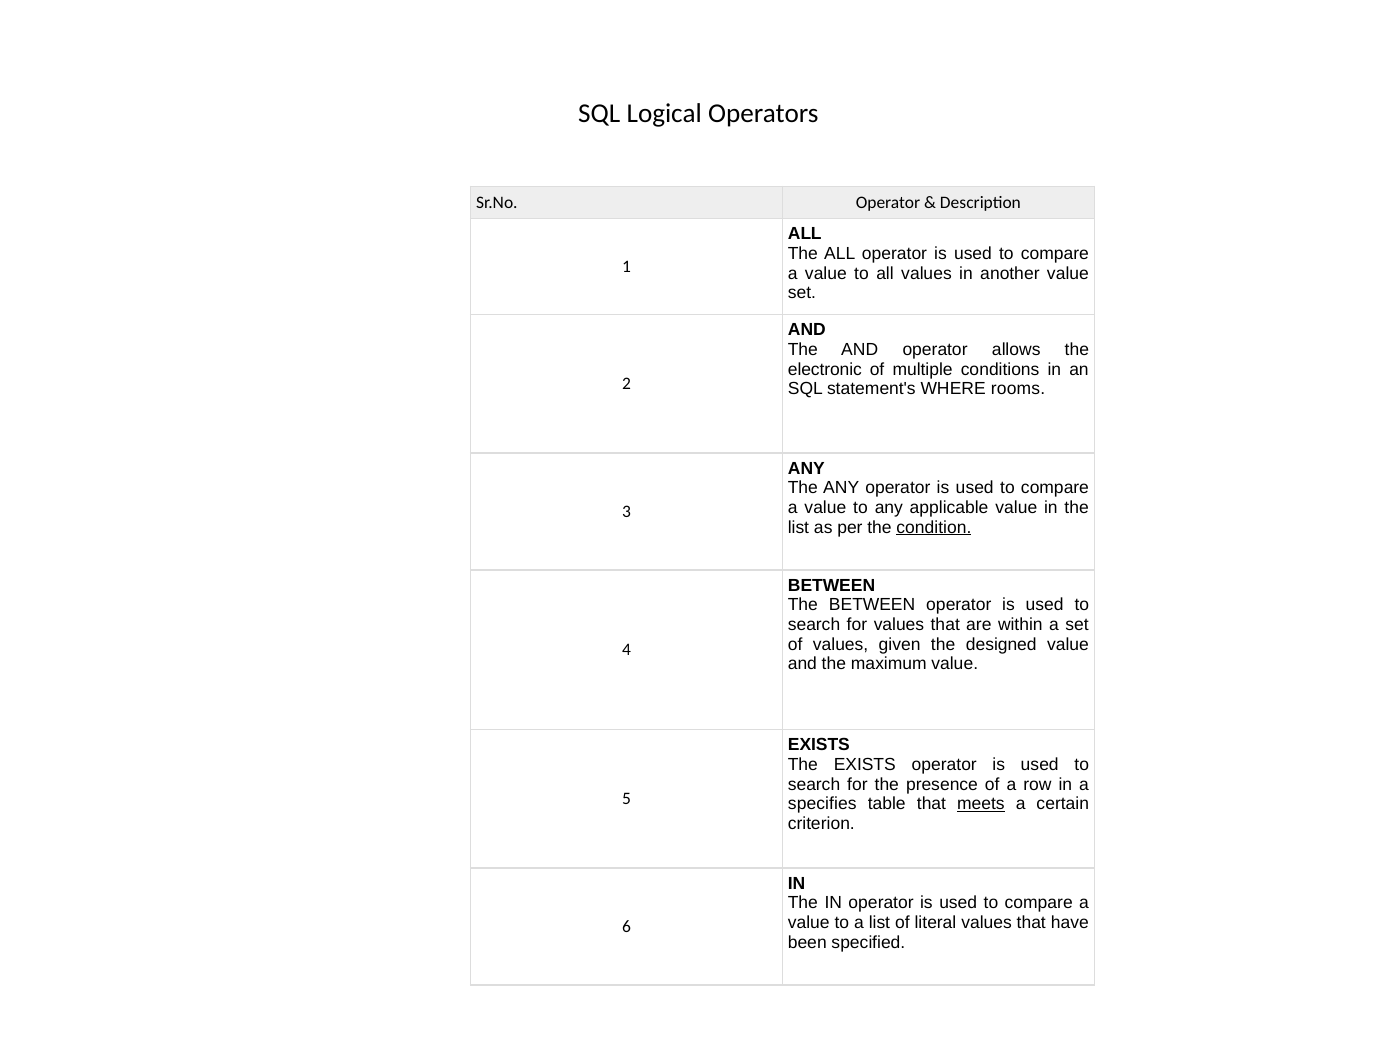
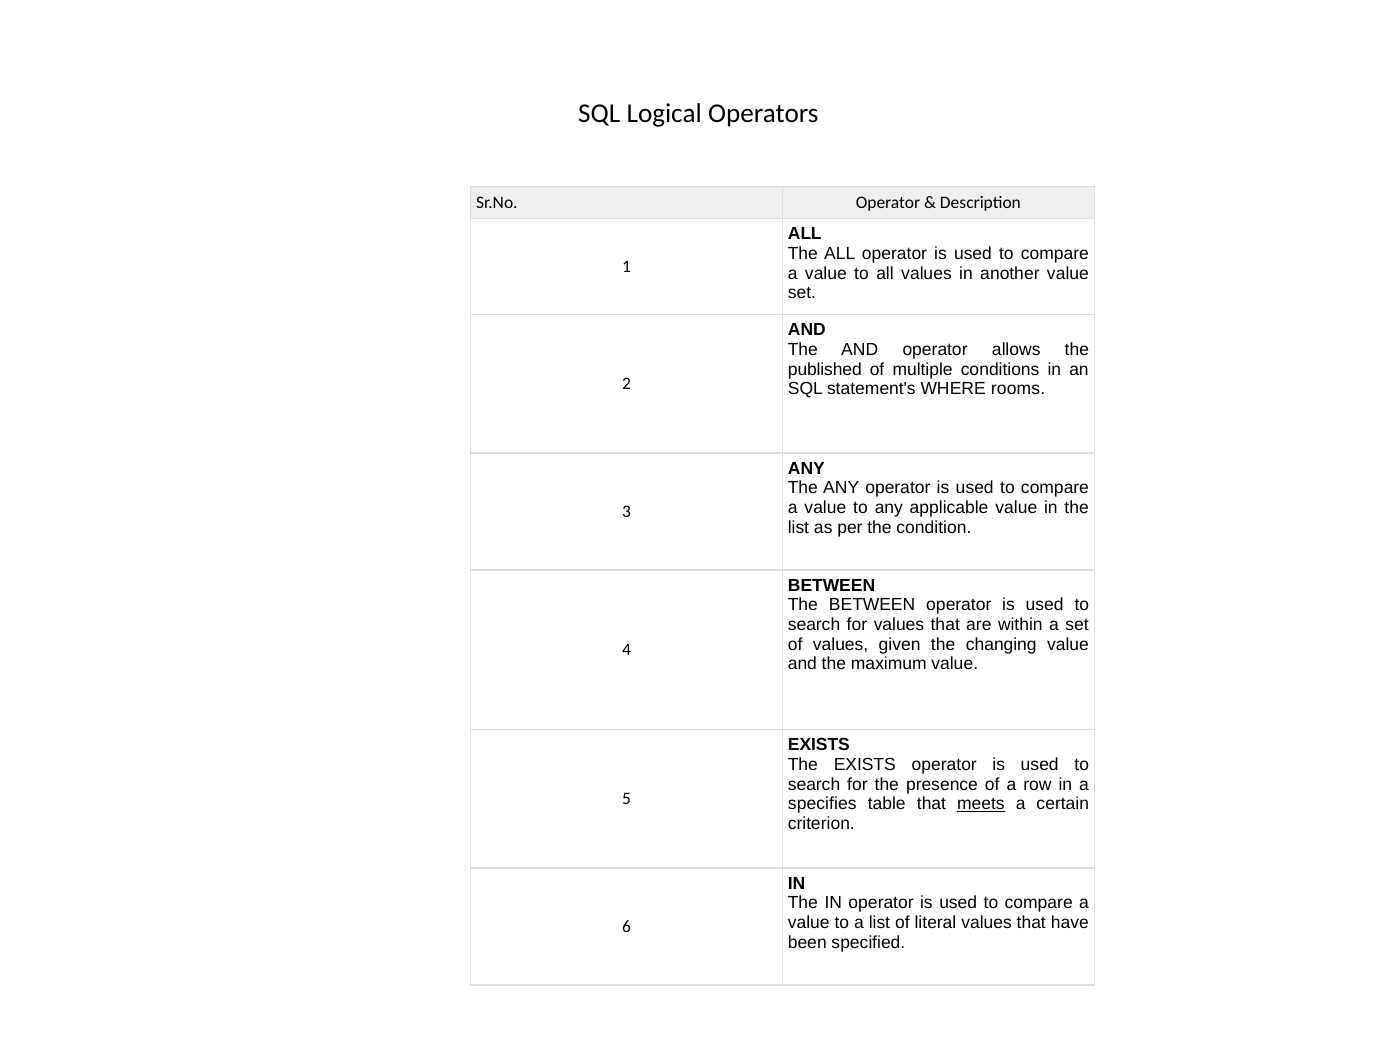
electronic: electronic -> published
condition underline: present -> none
designed: designed -> changing
